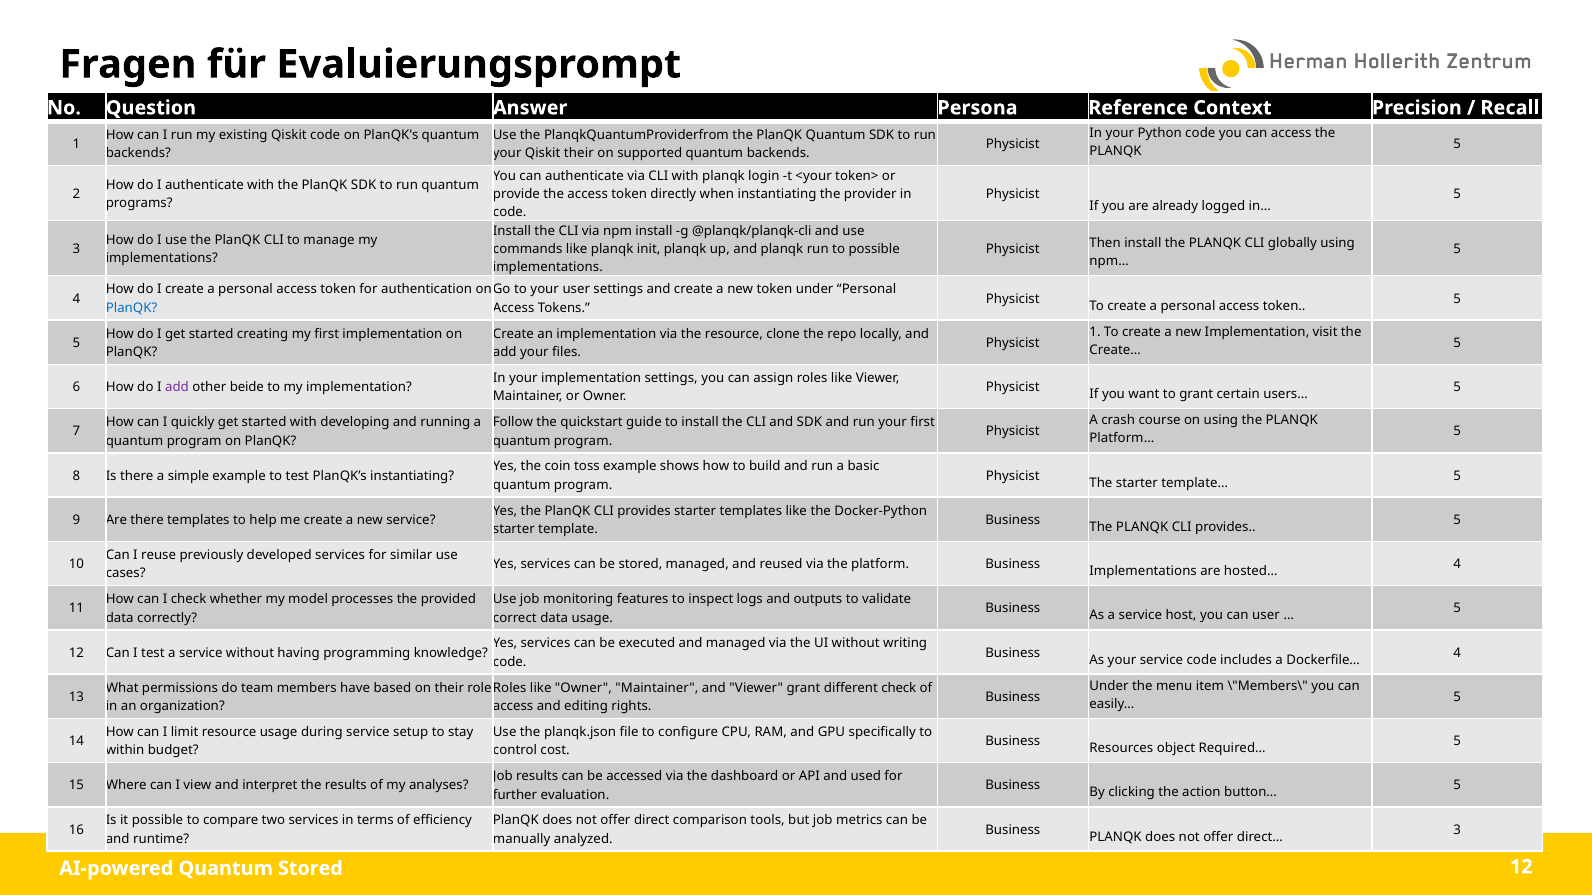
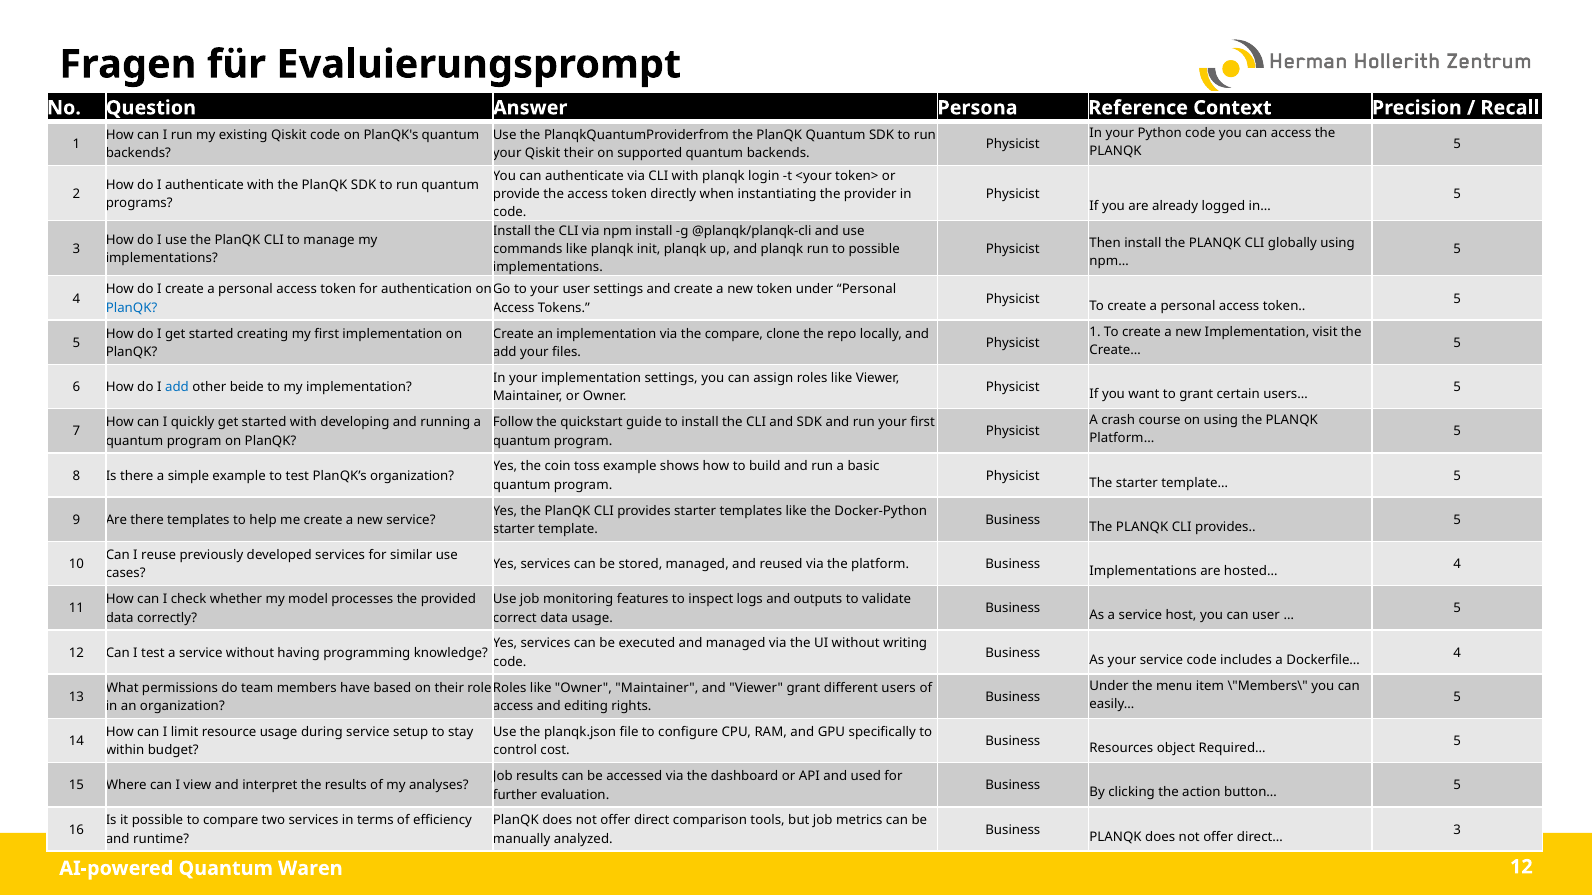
the resource: resource -> compare
add at (177, 387) colour: purple -> blue
PlanQK’s instantiating: instantiating -> organization
different check: check -> users
Quantum Stored: Stored -> Waren
